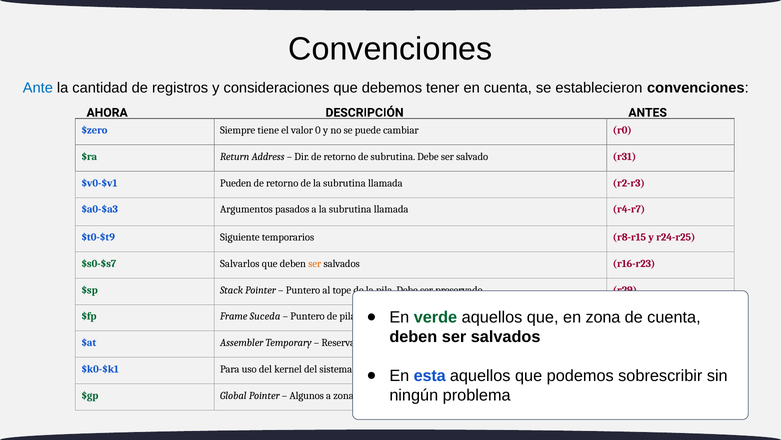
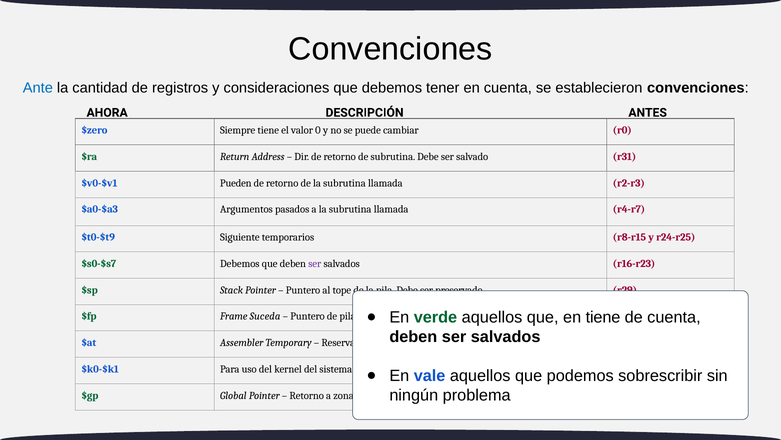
$s0-$s7 Salvarlos: Salvarlos -> Debemos
ser at (315, 263) colour: orange -> purple
en zona: zona -> tiene
esta: esta -> vale
Algunos at (307, 395): Algunos -> Retorno
